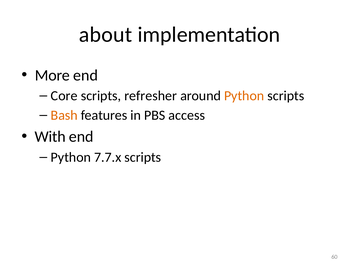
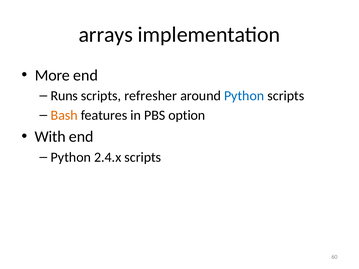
about: about -> arrays
Core: Core -> Runs
Python at (244, 96) colour: orange -> blue
access: access -> option
7.7.x: 7.7.x -> 2.4.x
